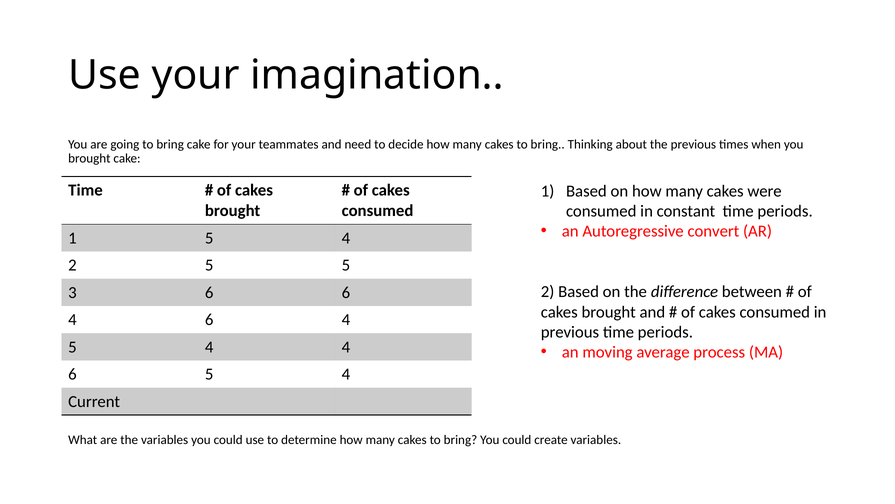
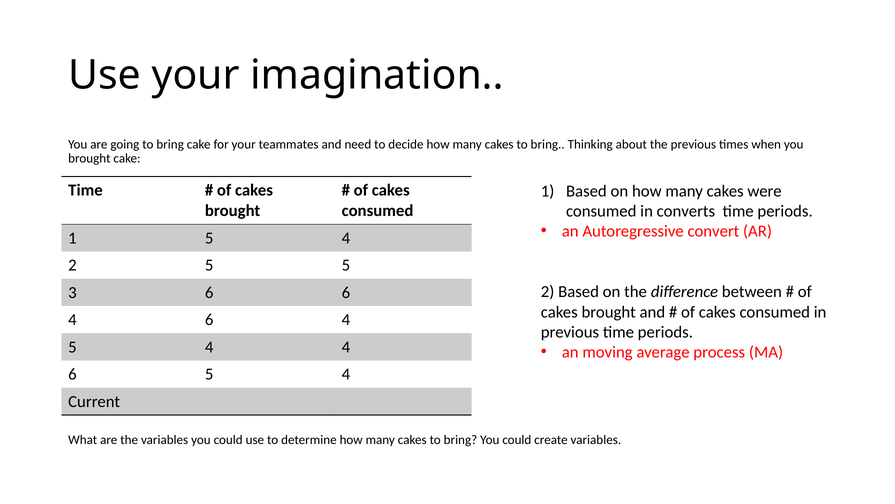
constant: constant -> converts
